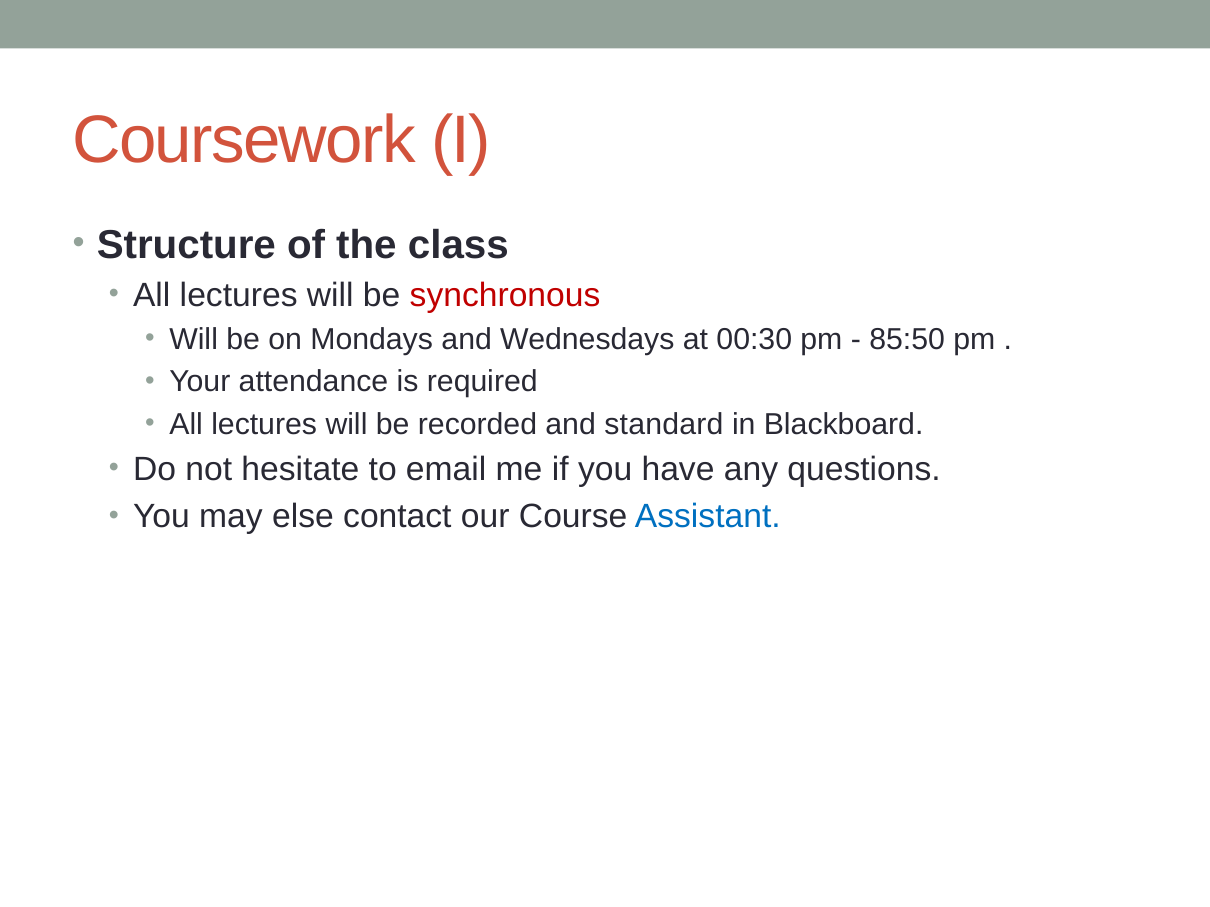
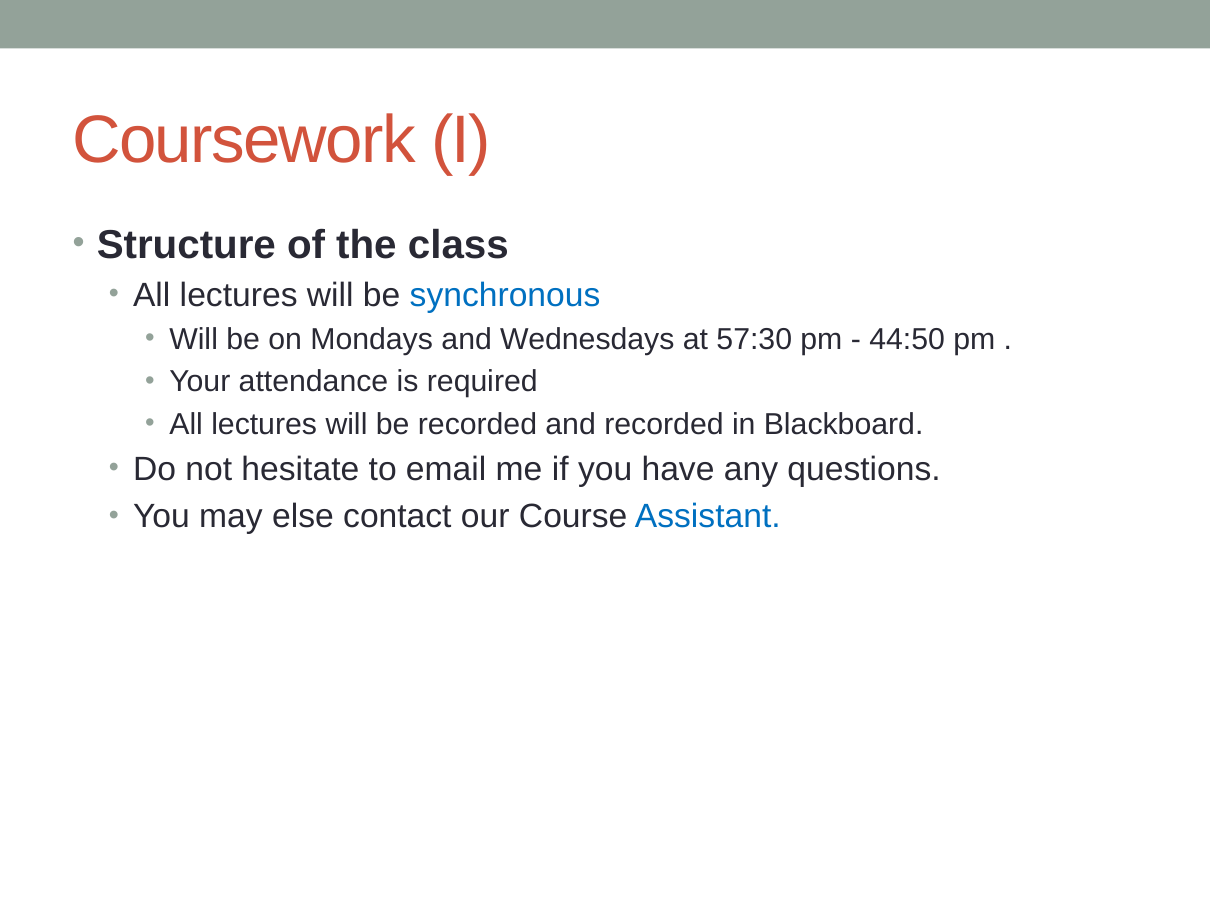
synchronous colour: red -> blue
00:30: 00:30 -> 57:30
85:50: 85:50 -> 44:50
and standard: standard -> recorded
